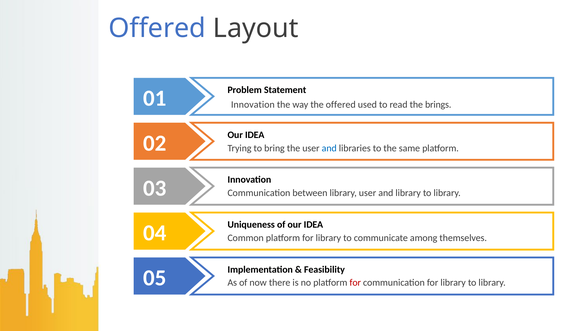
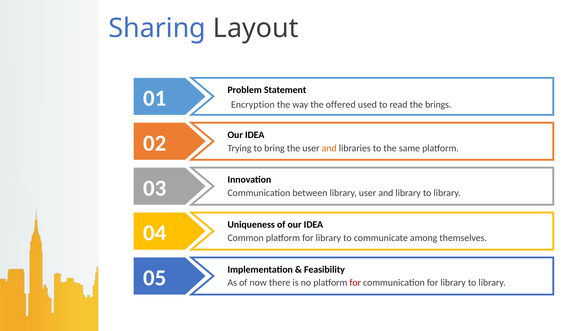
Offered at (157, 28): Offered -> Sharing
Innovation at (253, 104): Innovation -> Encryption
and at (329, 148) colour: blue -> orange
